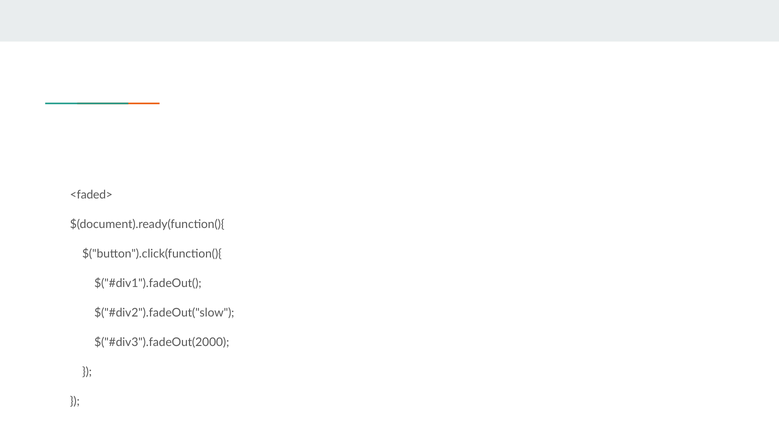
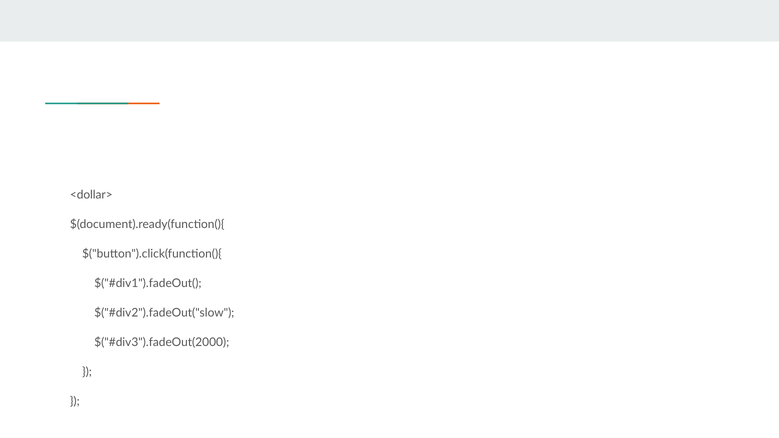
<faded>: <faded> -> <dollar>
